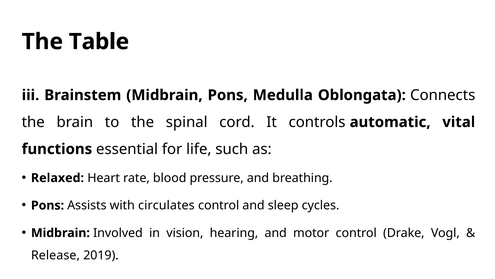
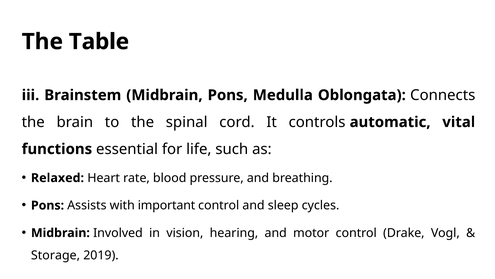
circulates: circulates -> important
Release: Release -> Storage
